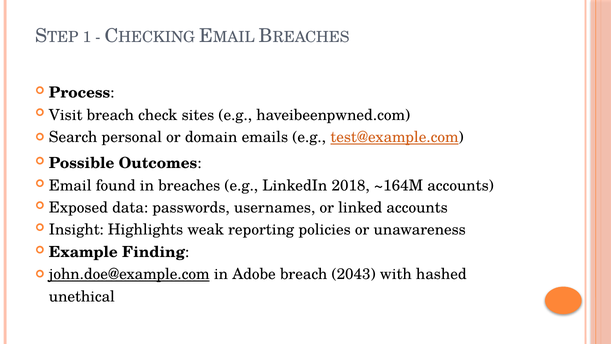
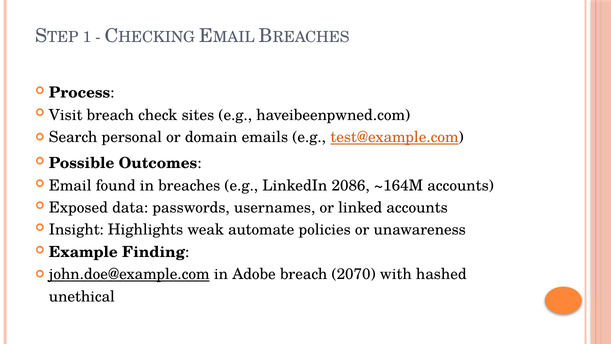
2018: 2018 -> 2086
reporting: reporting -> automate
2043: 2043 -> 2070
